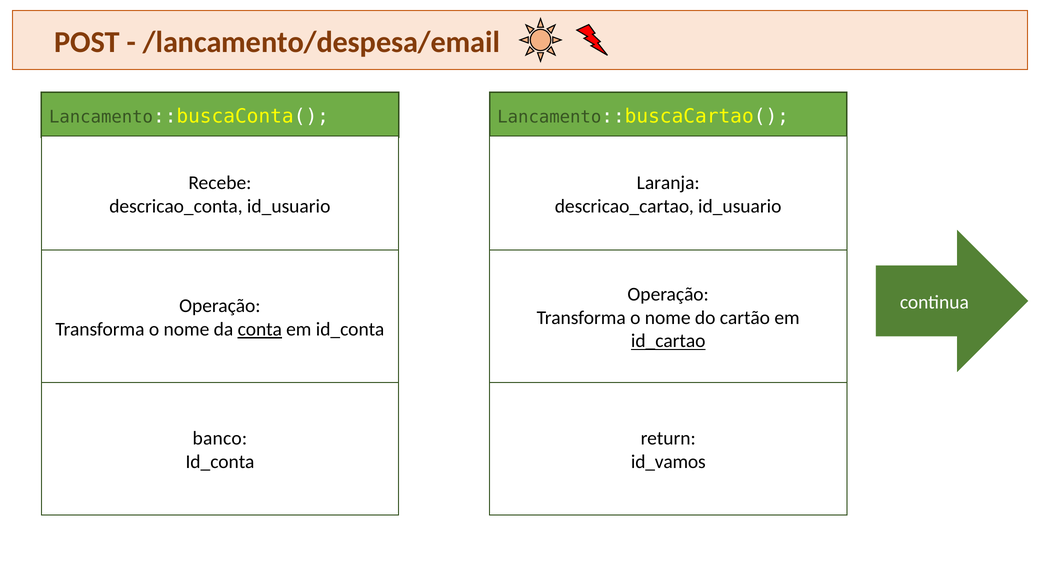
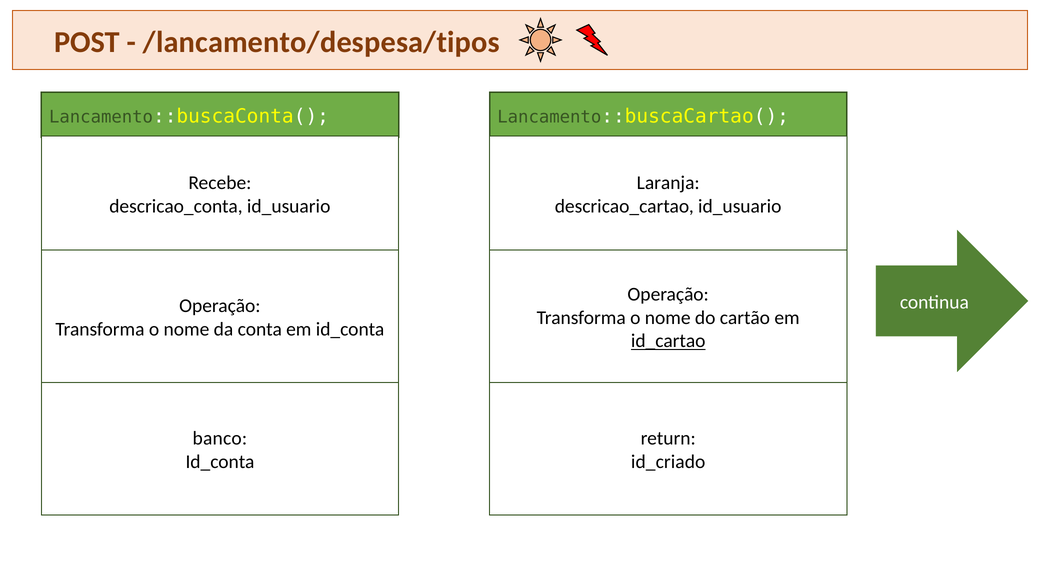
/lancamento/despesa/email: /lancamento/despesa/email -> /lancamento/despesa/tipos
conta underline: present -> none
id_vamos: id_vamos -> id_criado
